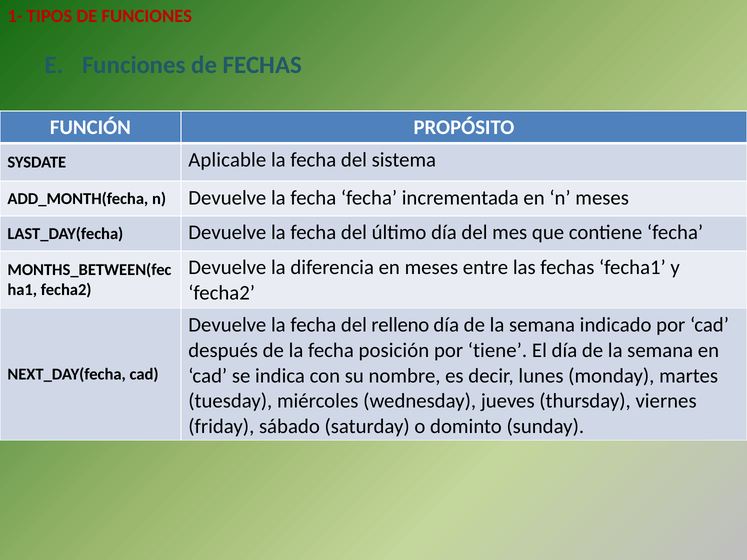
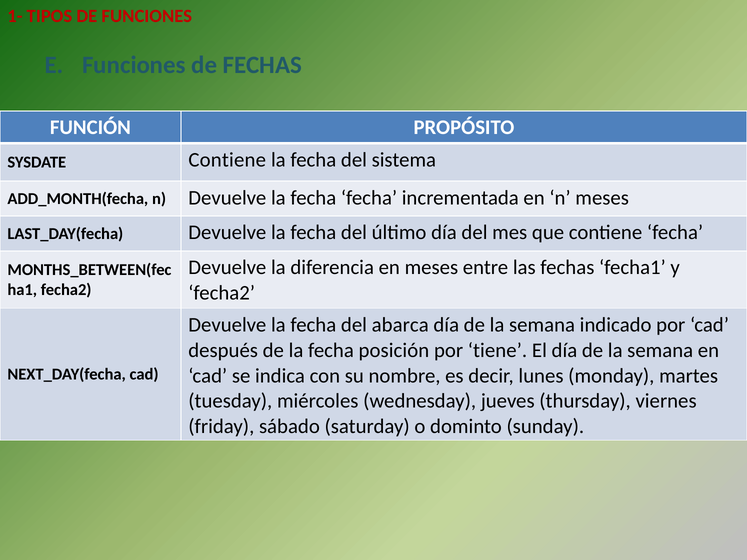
SYSDATE Aplicable: Aplicable -> Contiene
relleno: relleno -> abarca
